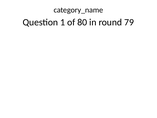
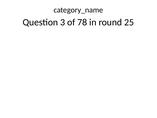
1: 1 -> 3
80: 80 -> 78
79: 79 -> 25
